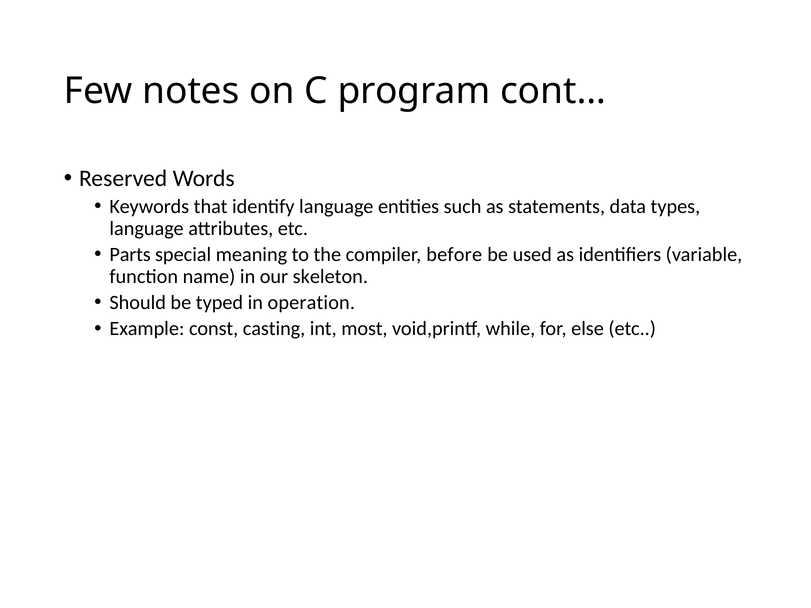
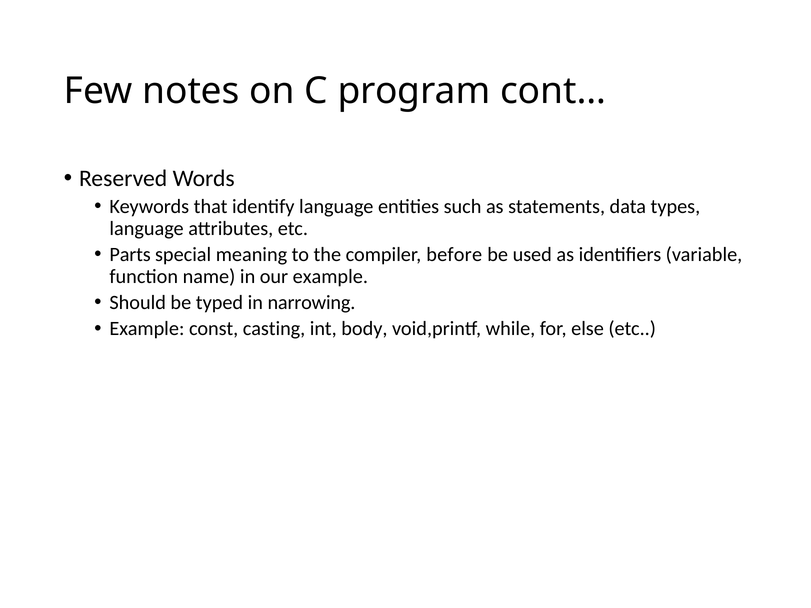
our skeleton: skeleton -> example
operation: operation -> narrowing
most: most -> body
